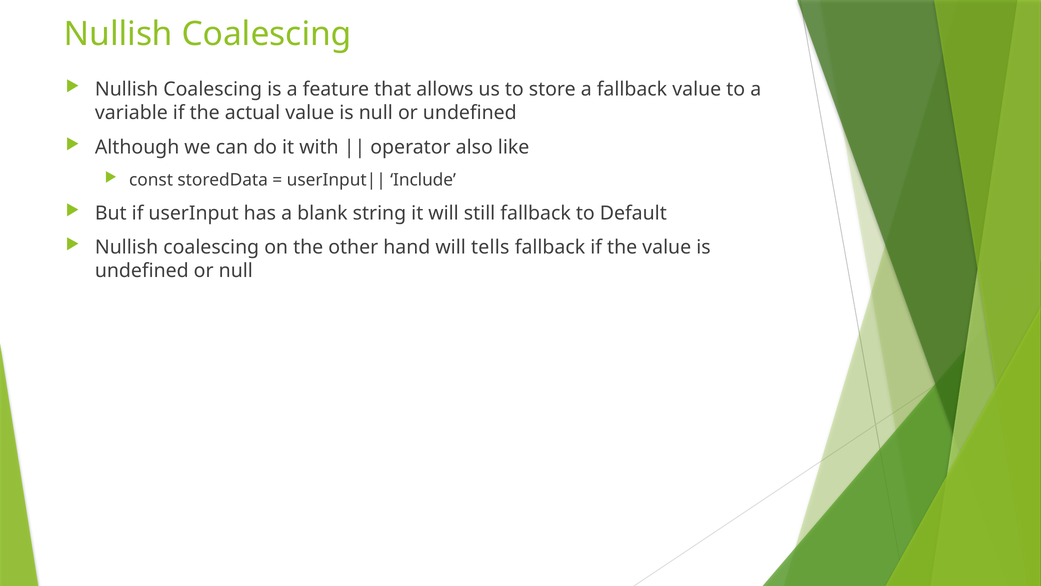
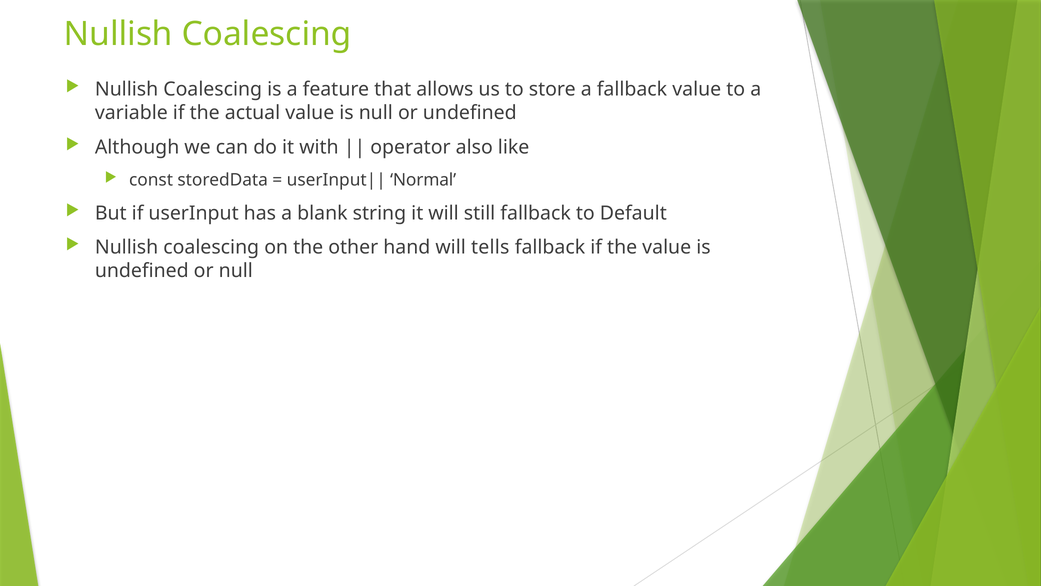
Include: Include -> Normal
